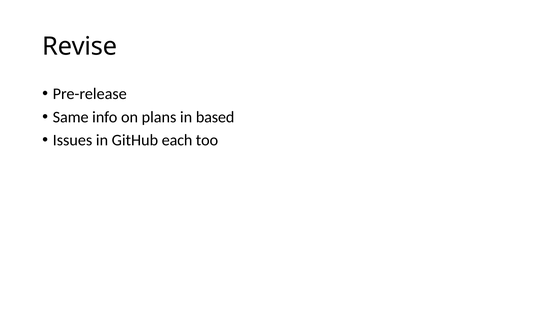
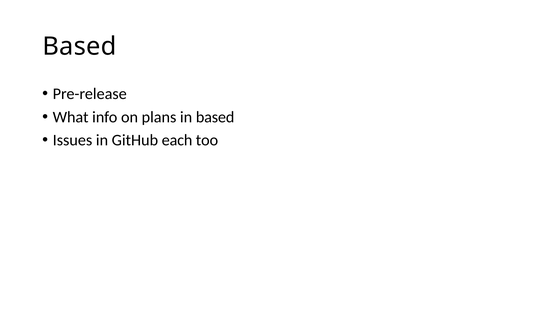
Revise at (80, 47): Revise -> Based
Same: Same -> What
